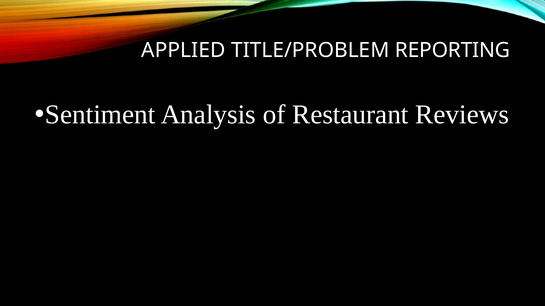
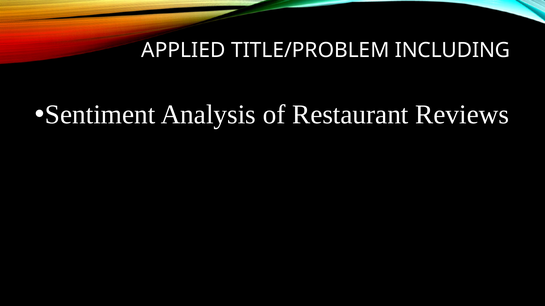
REPORTING: REPORTING -> INCLUDING
